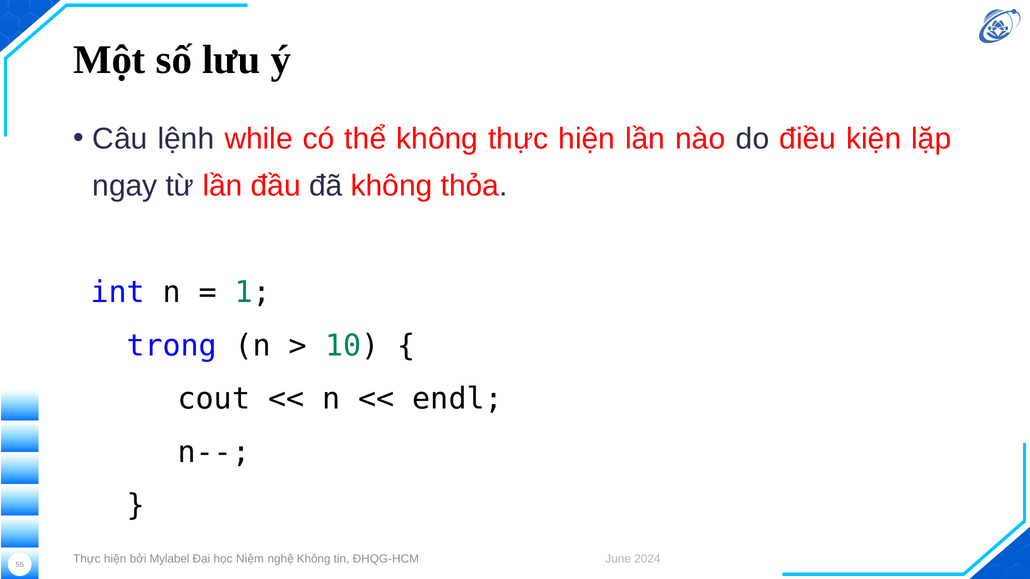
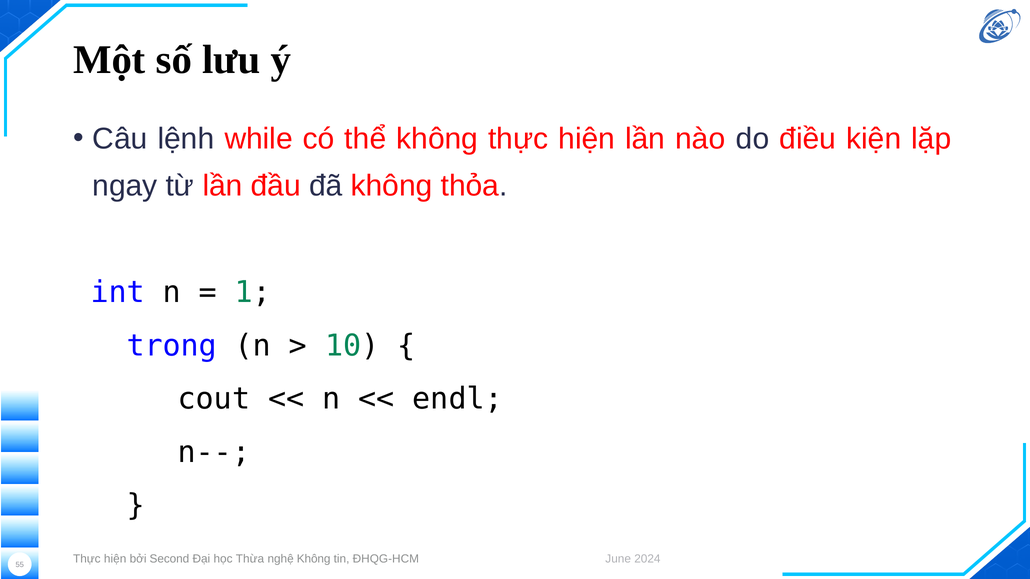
Mylabel: Mylabel -> Second
Niệm: Niệm -> Thừa
